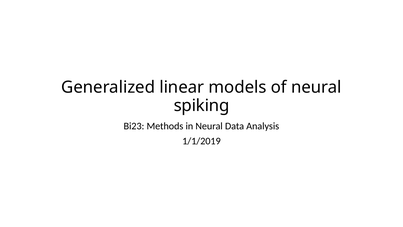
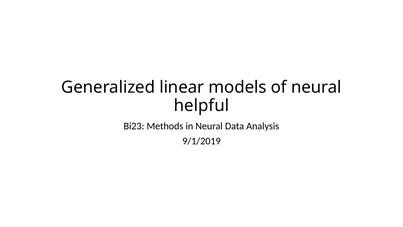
spiking: spiking -> helpful
1/1/2019: 1/1/2019 -> 9/1/2019
